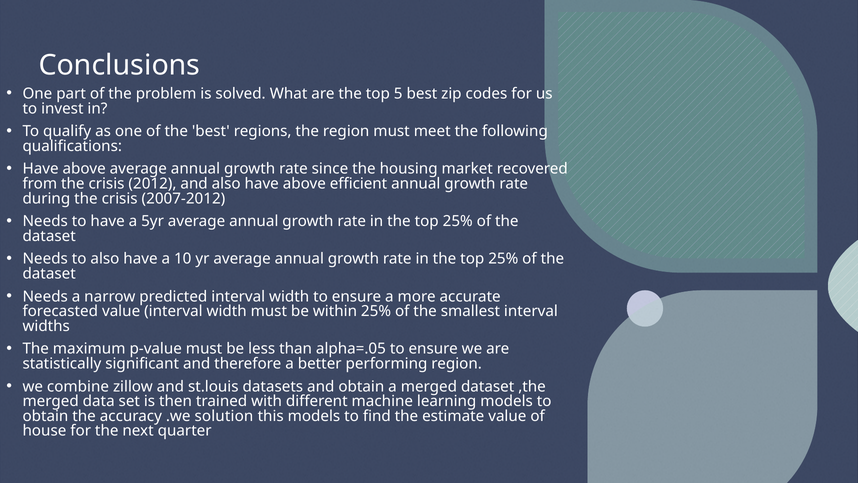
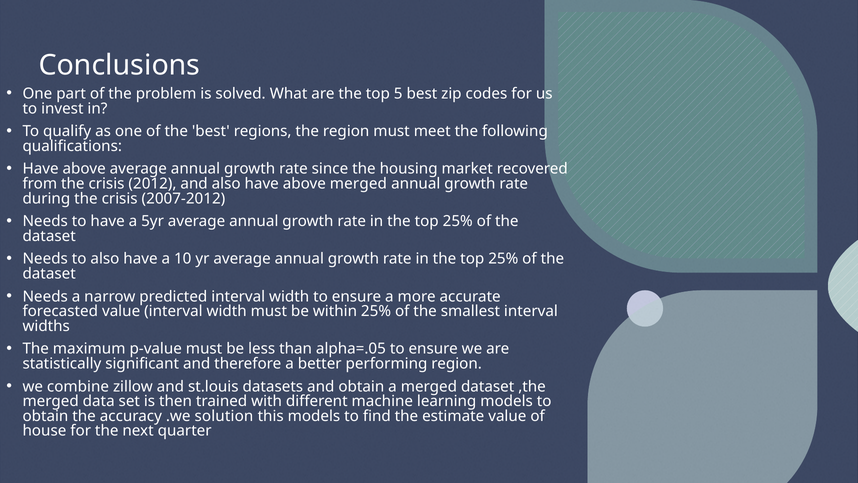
above efficient: efficient -> merged
